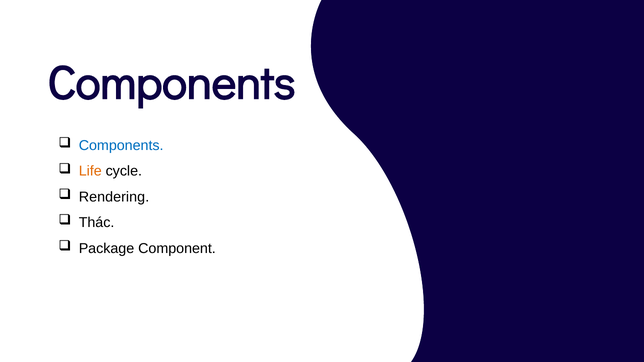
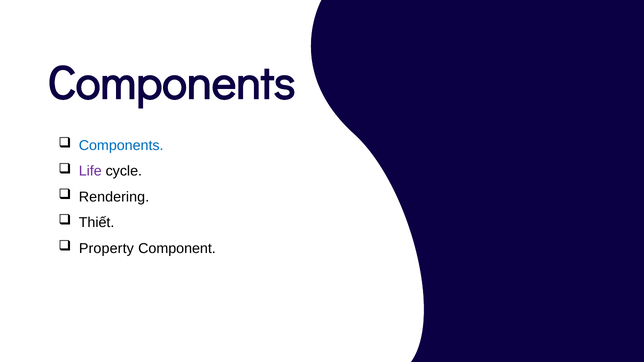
Life colour: orange -> purple
Thác: Thác -> Thiết
Package: Package -> Property
